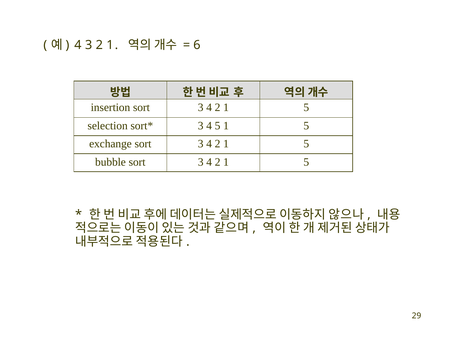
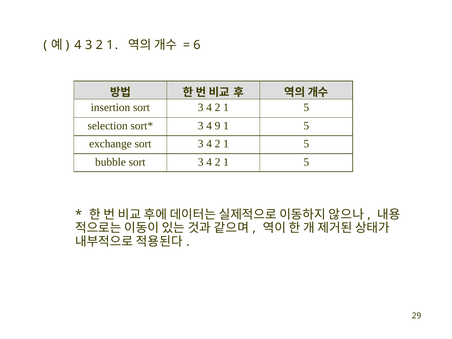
4 5: 5 -> 9
